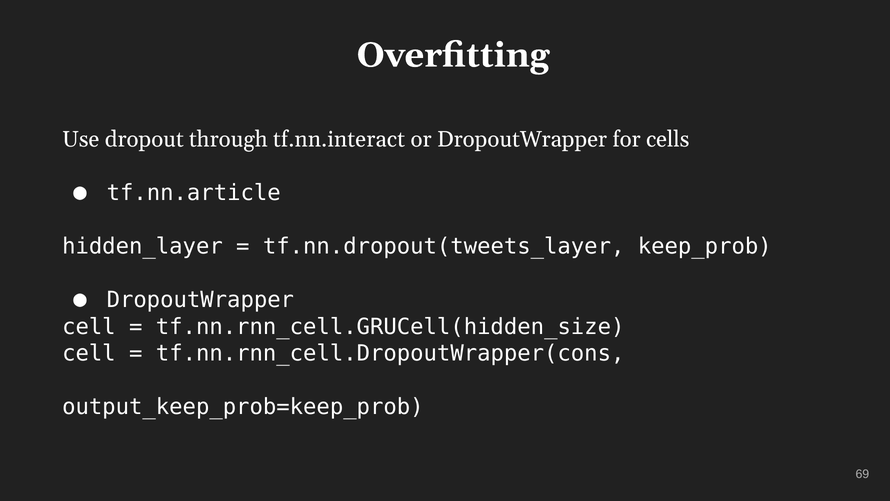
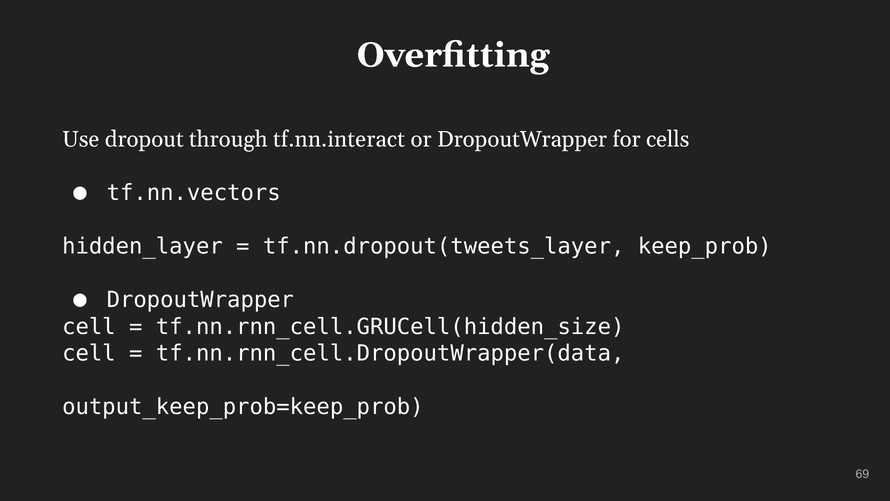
tf.nn.article: tf.nn.article -> tf.nn.vectors
tf.nn.rnn_cell.DropoutWrapper(cons: tf.nn.rnn_cell.DropoutWrapper(cons -> tf.nn.rnn_cell.DropoutWrapper(data
